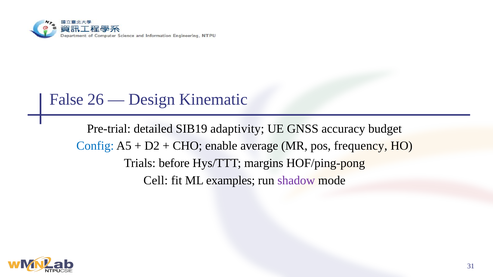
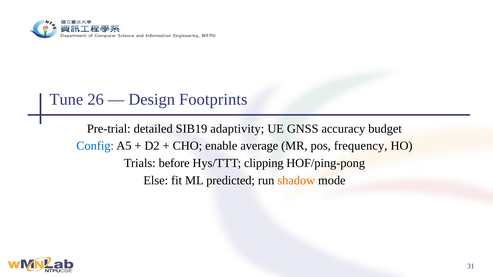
False: False -> Tune
Kinematic: Kinematic -> Footprints
margins: margins -> clipping
Cell: Cell -> Else
examples: examples -> predicted
shadow colour: purple -> orange
